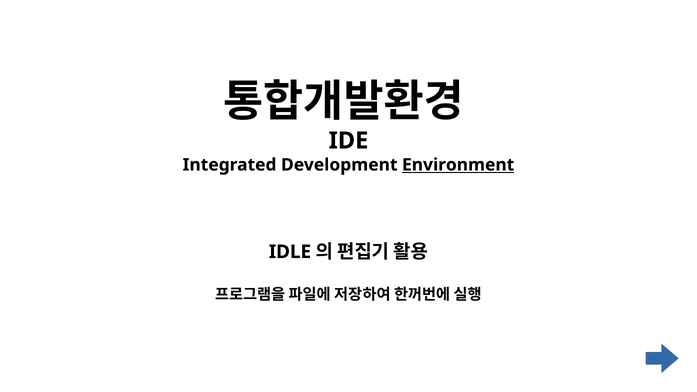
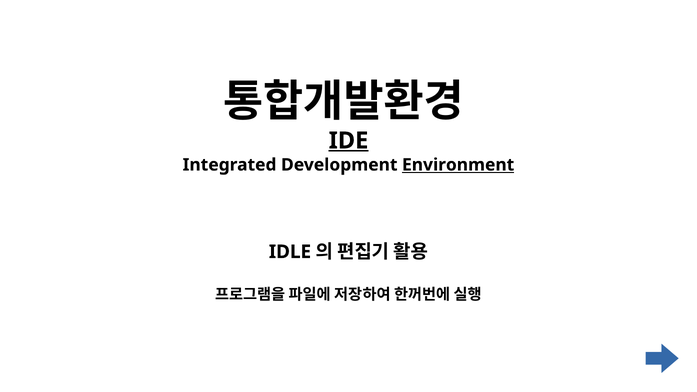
IDE underline: none -> present
